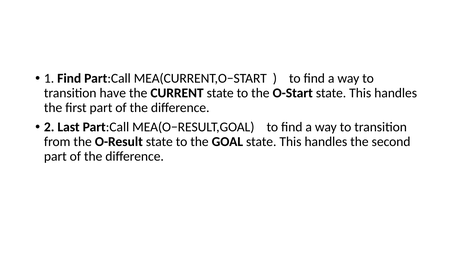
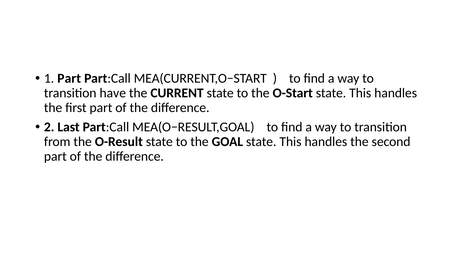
1 Find: Find -> Part
